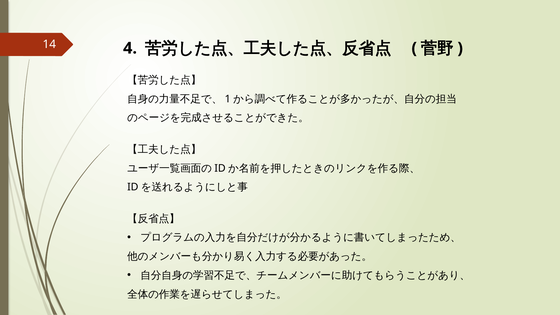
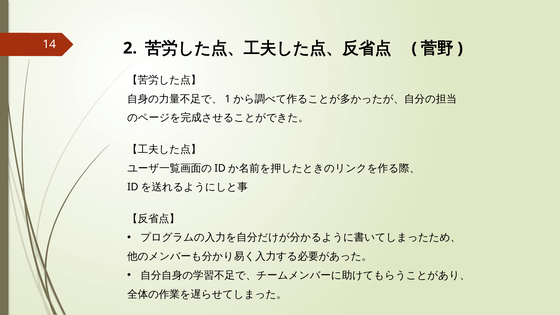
4: 4 -> 2
